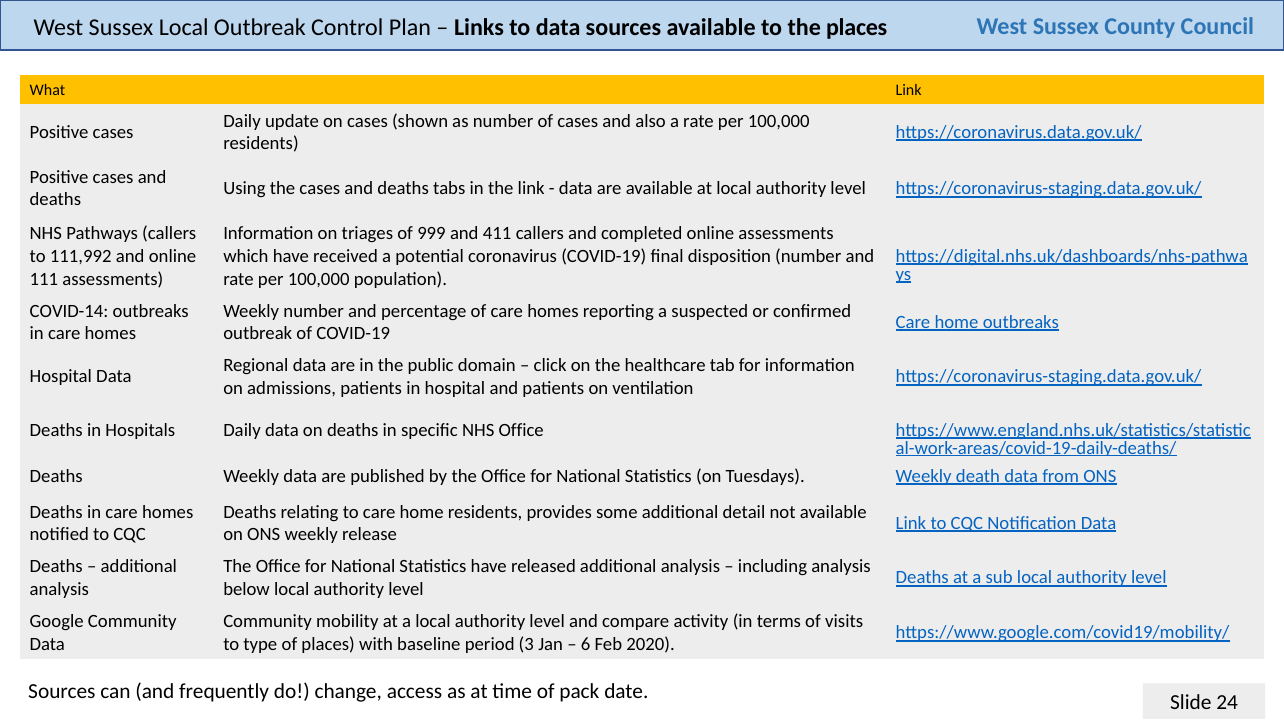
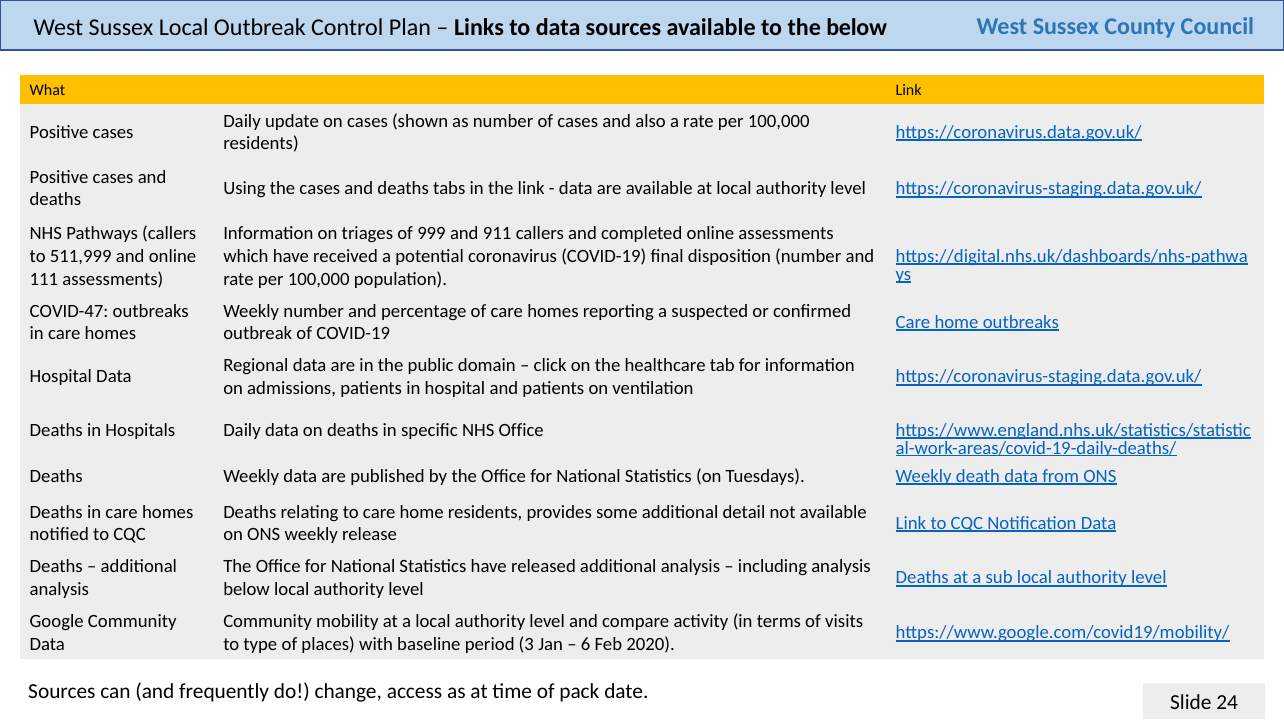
the places: places -> below
411: 411 -> 911
111,992: 111,992 -> 511,999
COVID-14: COVID-14 -> COVID-47
